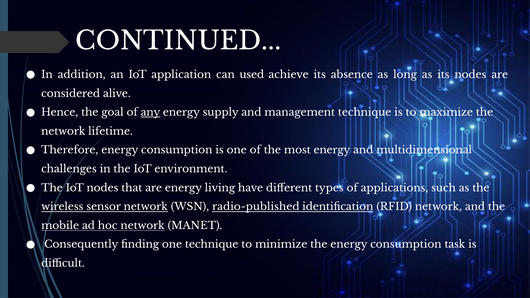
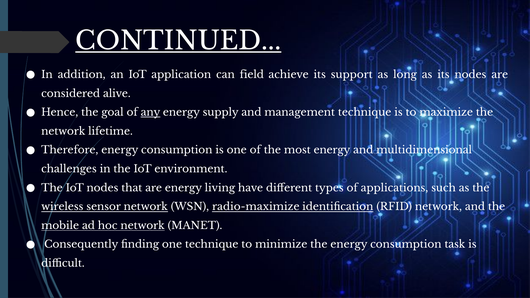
CONTINUED underline: none -> present
used: used -> field
absence: absence -> support
radio-published: radio-published -> radio-maximize
